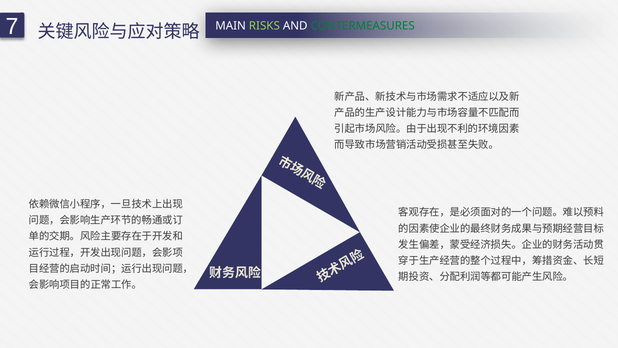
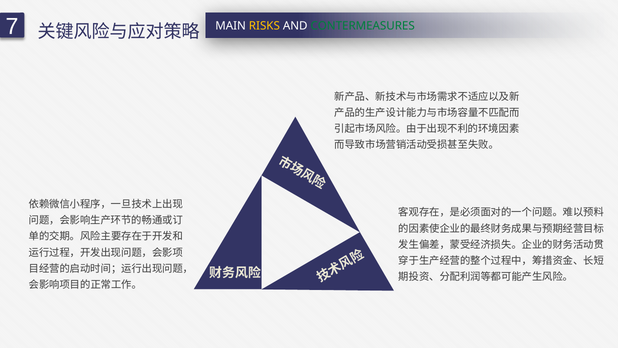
RISKS colour: light green -> yellow
